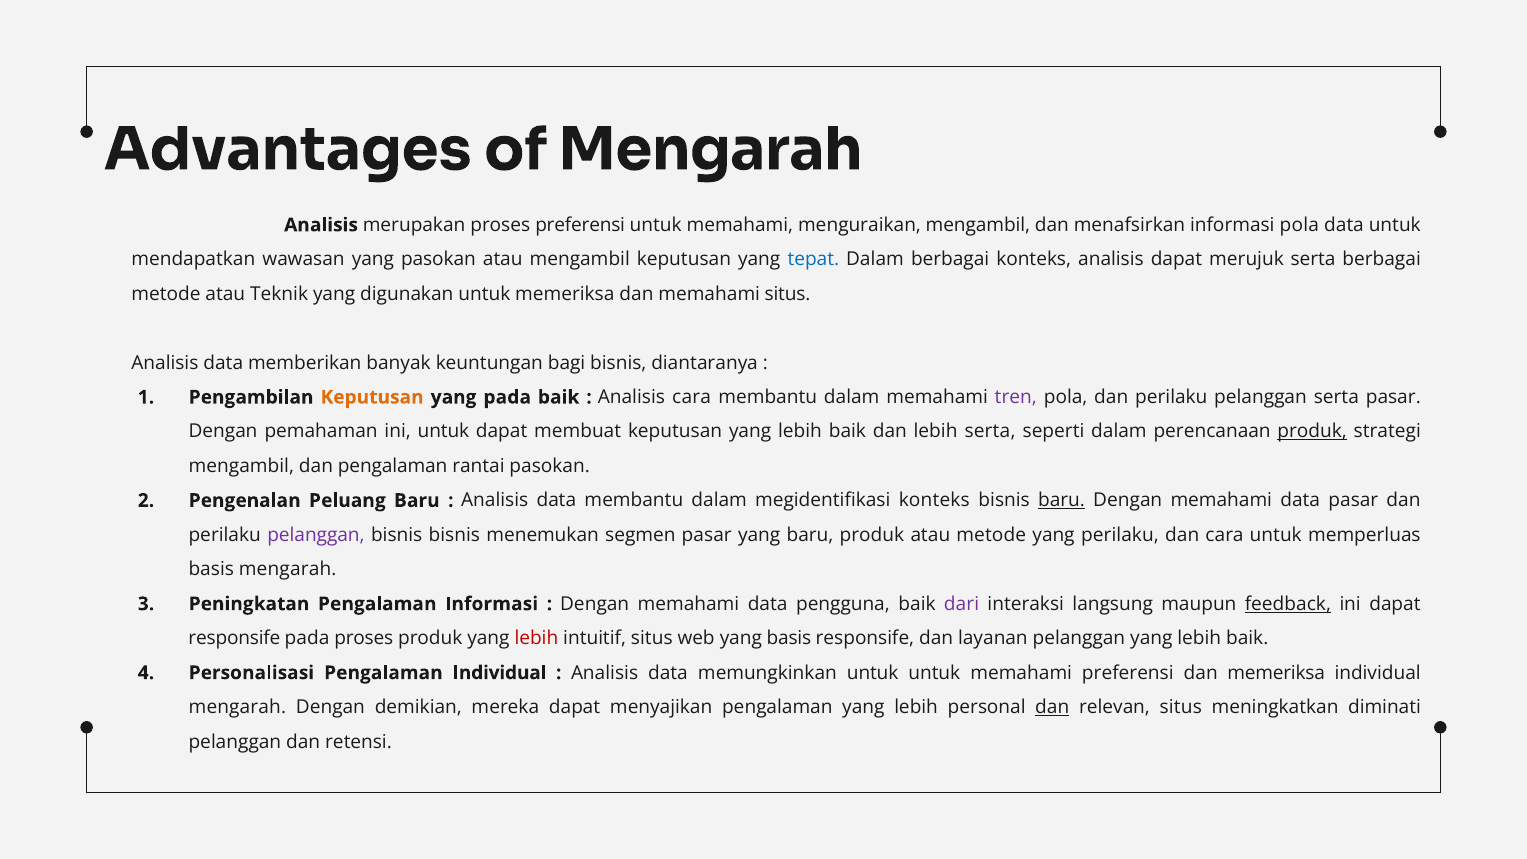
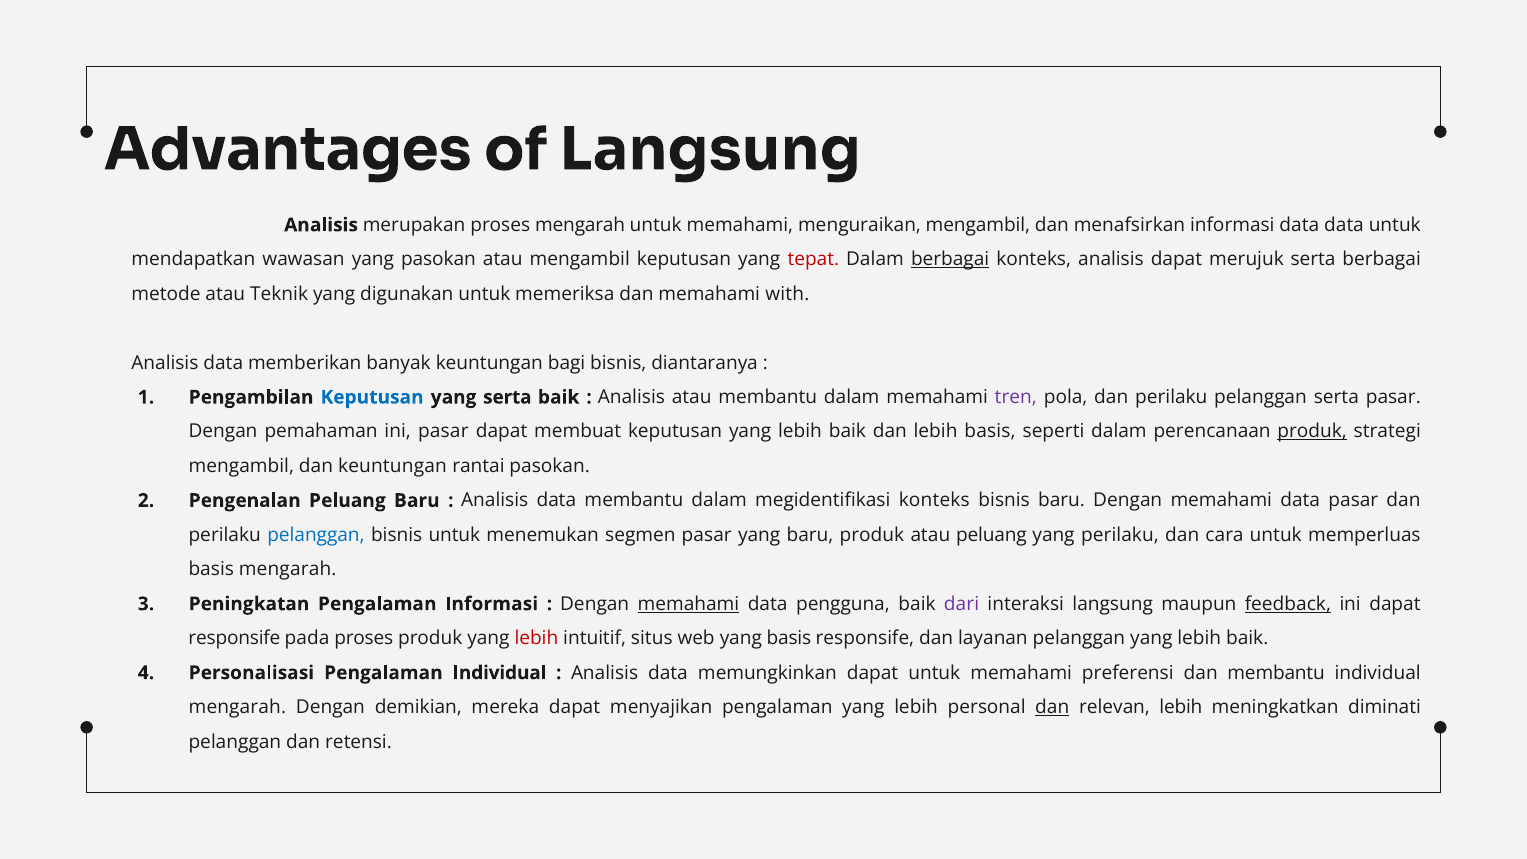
of Mengarah: Mengarah -> Langsung
proses preferensi: preferensi -> mengarah
informasi pola: pola -> data
tepat colour: blue -> red
berbagai at (950, 259) underline: none -> present
memahami situs: situs -> with
Keputusan at (372, 397) colour: orange -> blue
yang pada: pada -> serta
Analisis cara: cara -> atau
ini untuk: untuk -> pasar
lebih serta: serta -> basis
dan pengalaman: pengalaman -> keuntungan
baru at (1061, 501) underline: present -> none
pelanggan at (316, 535) colour: purple -> blue
bisnis bisnis: bisnis -> untuk
atau metode: metode -> peluang
memahami at (688, 604) underline: none -> present
memungkinkan untuk: untuk -> dapat
dan memeriksa: memeriksa -> membantu
relevan situs: situs -> lebih
